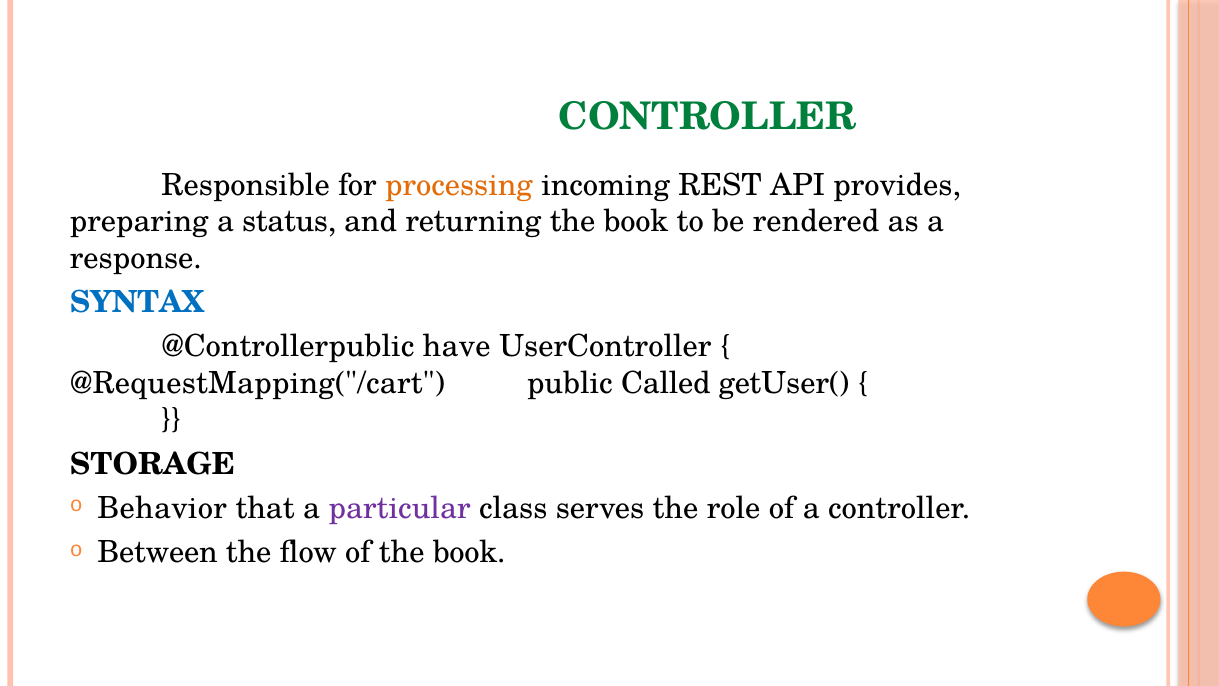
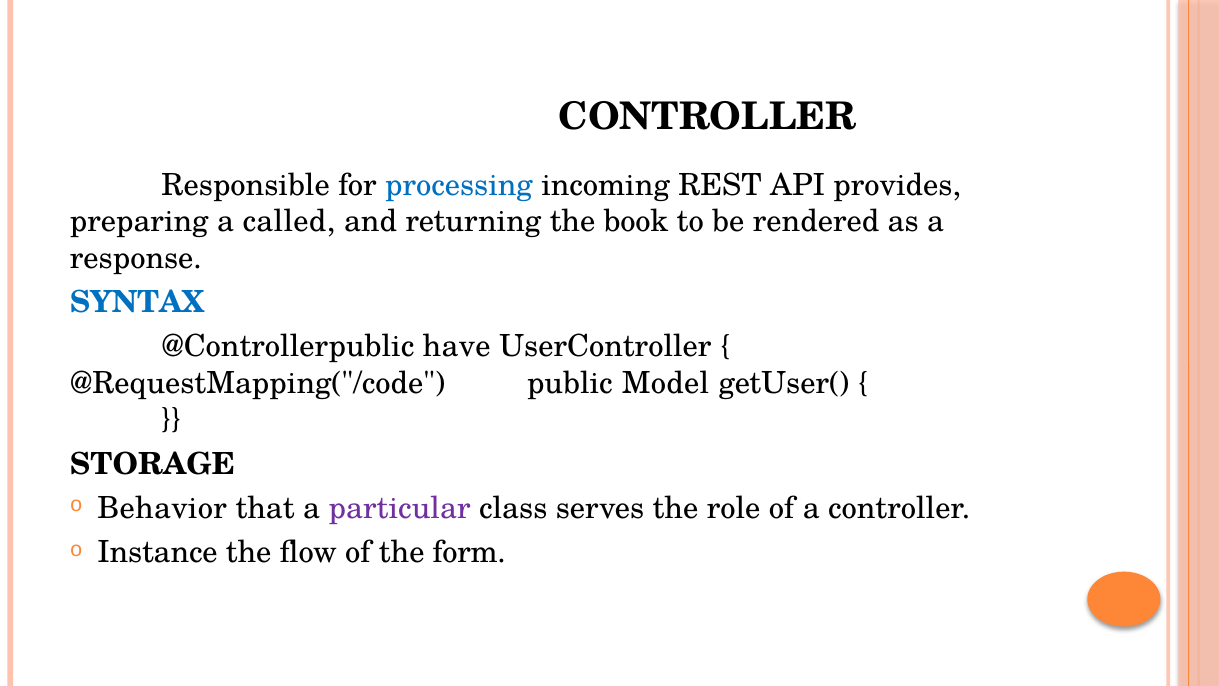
CONTROLLER at (708, 117) colour: green -> black
processing colour: orange -> blue
status: status -> called
@RequestMapping("/cart: @RequestMapping("/cart -> @RequestMapping("/code
Called: Called -> Model
Between: Between -> Instance
of the book: book -> form
